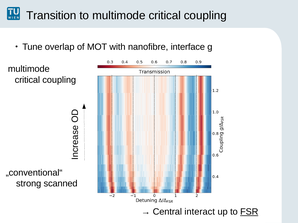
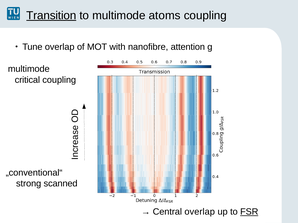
Transition underline: none -> present
to multimode critical: critical -> atoms
interface: interface -> attention
Central interact: interact -> overlap
